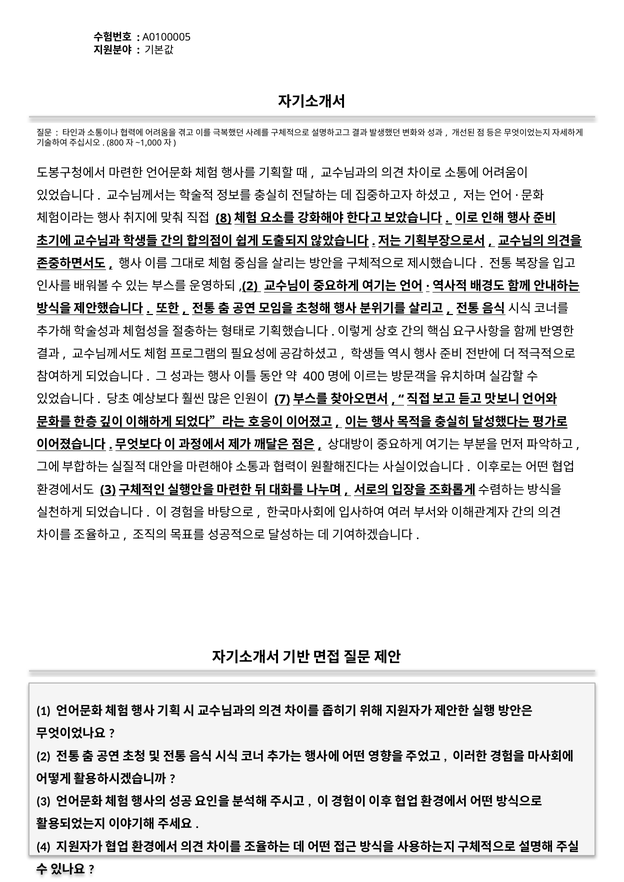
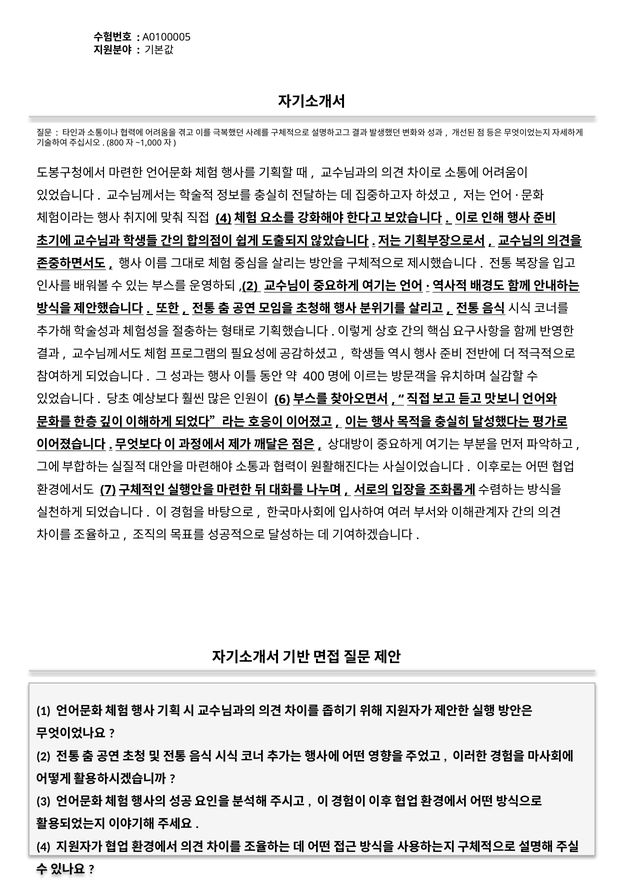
8 at (223, 218): 8 -> 4
7: 7 -> 6
3 at (108, 490): 3 -> 7
